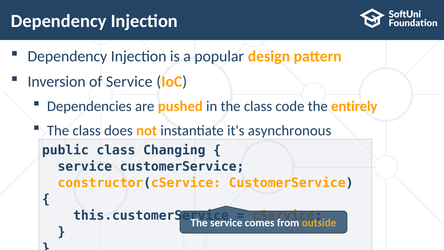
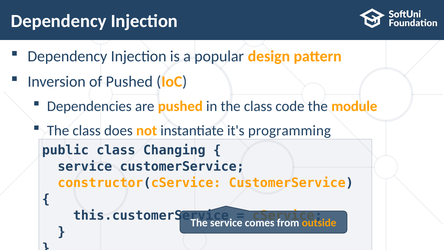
of Service: Service -> Pushed
entirely: entirely -> module
asynchronous: asynchronous -> programming
